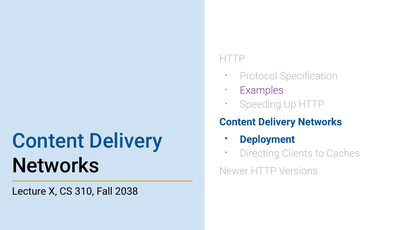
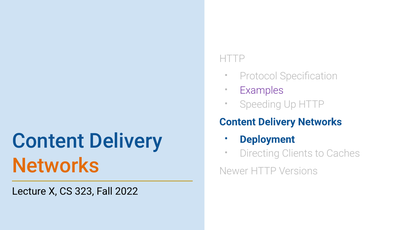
Networks at (56, 166) colour: black -> orange
310: 310 -> 323
2038: 2038 -> 2022
